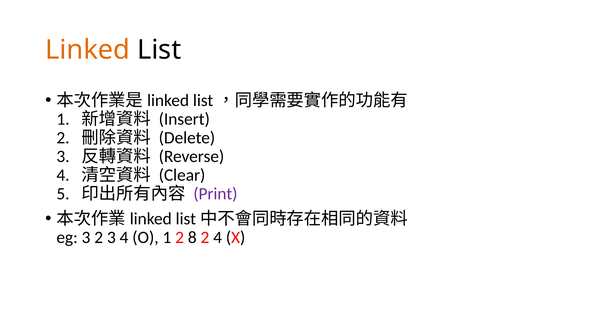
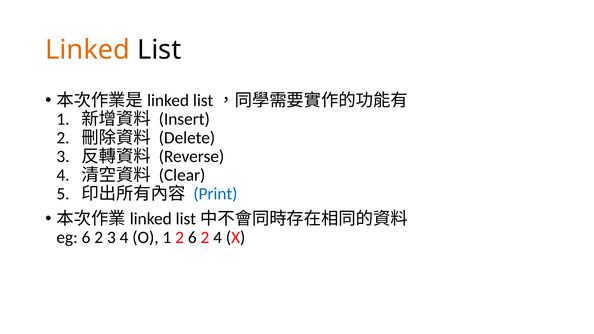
Print colour: purple -> blue
eg 3: 3 -> 6
2 8: 8 -> 6
